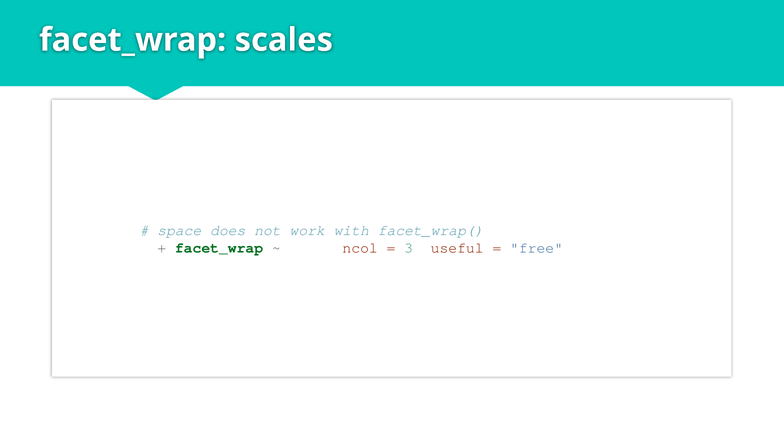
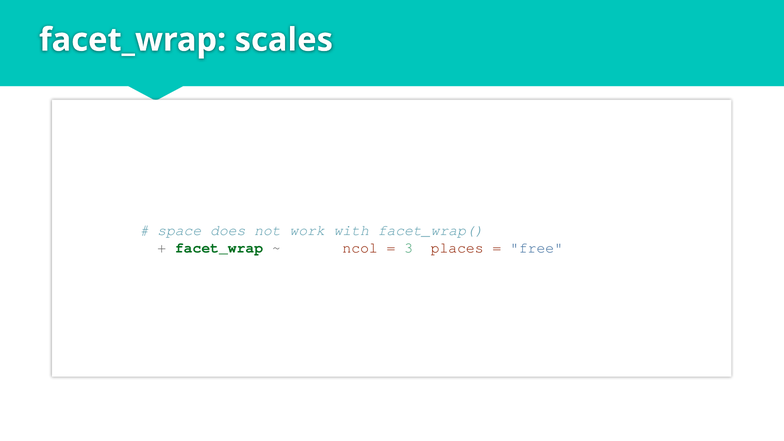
useful: useful -> places
